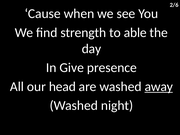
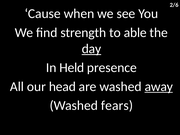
day underline: none -> present
Give: Give -> Held
night: night -> fears
